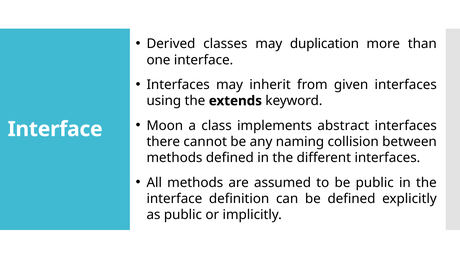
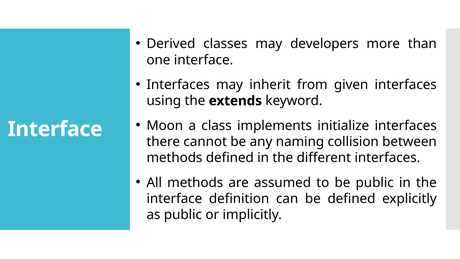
duplication: duplication -> developers
abstract: abstract -> initialize
